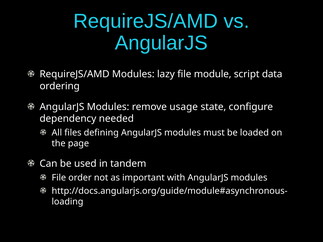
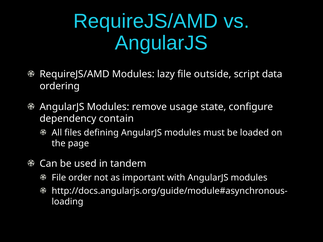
module: module -> outside
needed: needed -> contain
